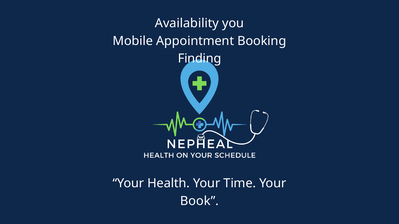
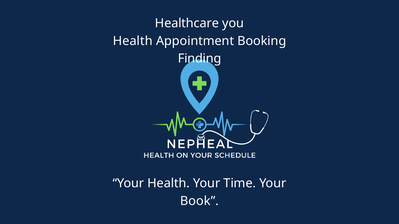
Availability: Availability -> Healthcare
Mobile at (133, 41): Mobile -> Health
